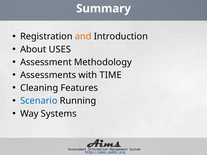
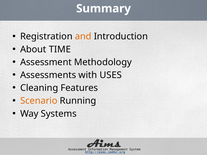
USES: USES -> TIME
TIME: TIME -> USES
Scenario colour: blue -> orange
